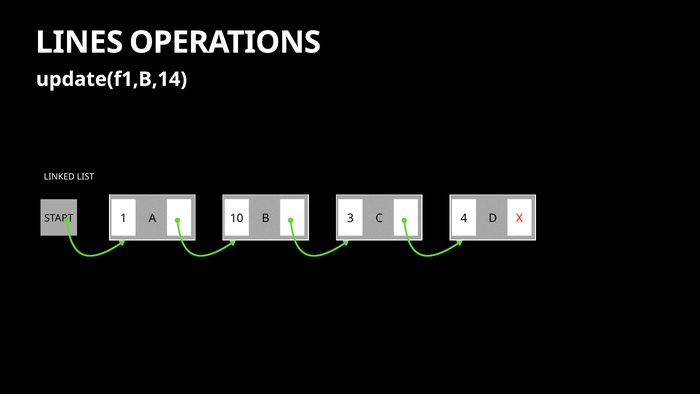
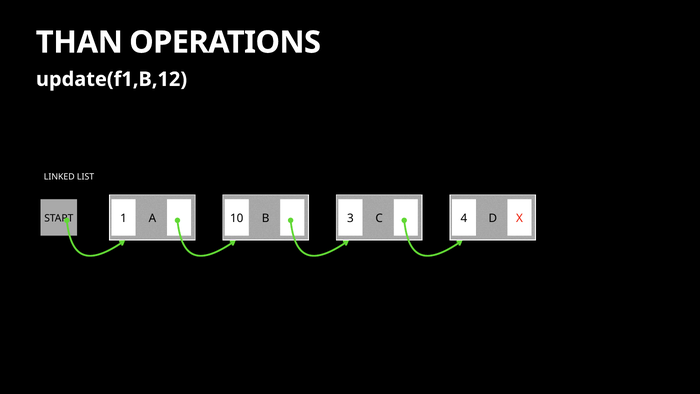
LINES: LINES -> THAN
update(f1,B,14: update(f1,B,14 -> update(f1,B,12
